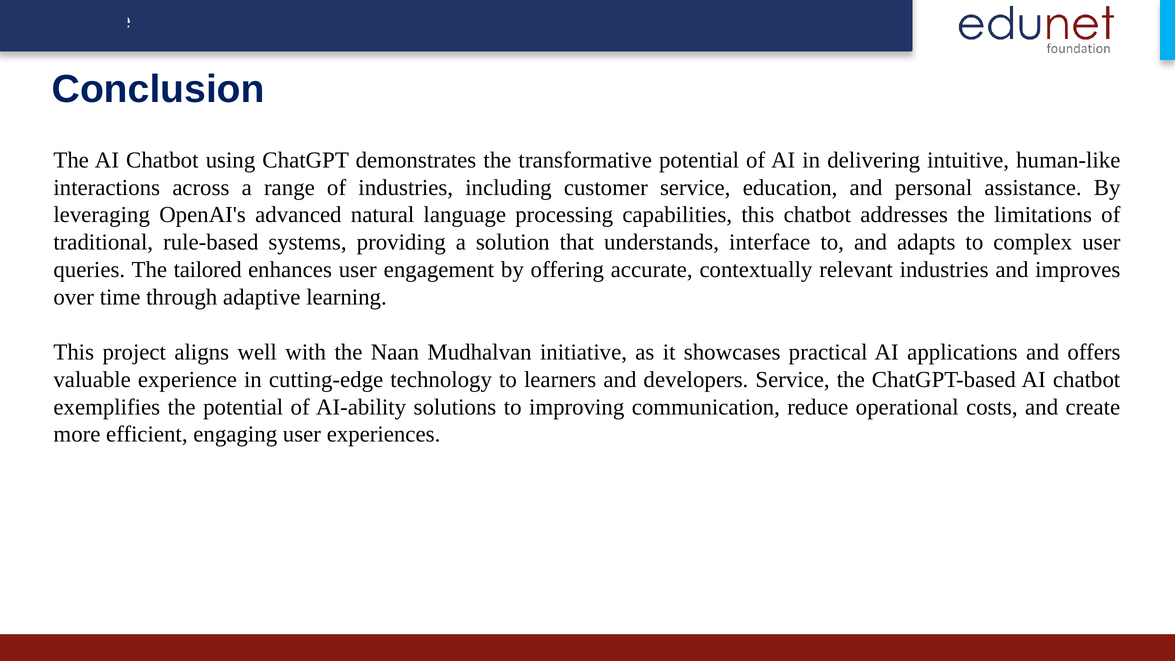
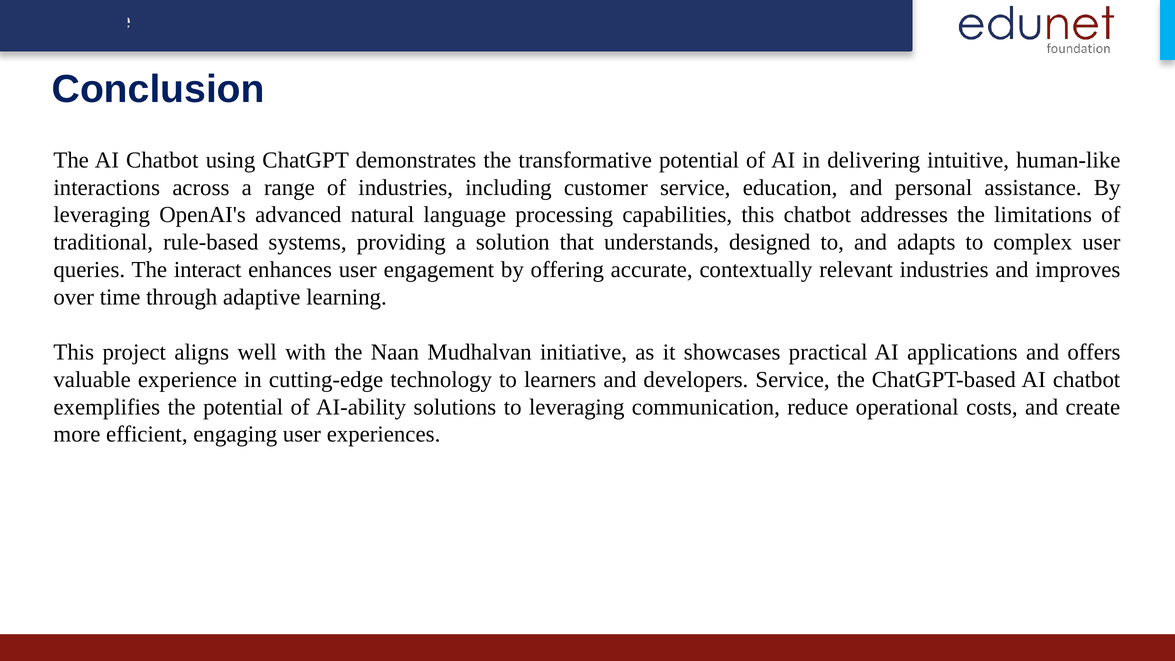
interface: interface -> designed
tailored: tailored -> interact
to improving: improving -> leveraging
